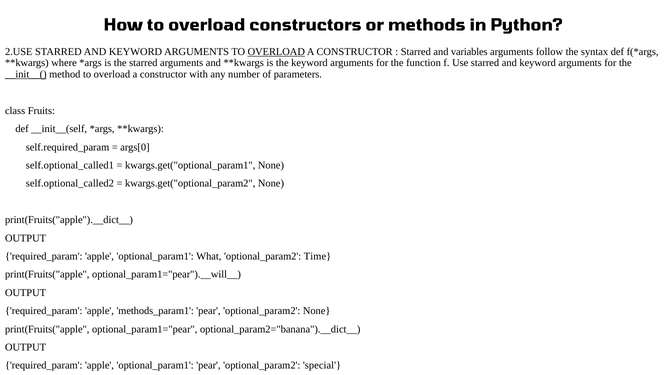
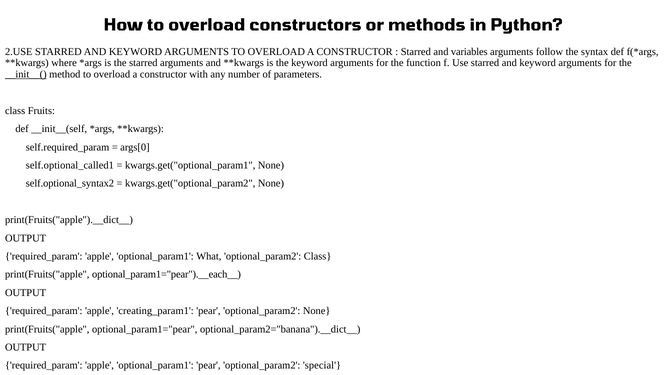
OVERLOAD at (276, 52) underline: present -> none
self.optional_called2: self.optional_called2 -> self.optional_syntax2
optional_param2 Time: Time -> Class
optional_param1="pear").__will__: optional_param1="pear").__will__ -> optional_param1="pear").__each__
methods_param1: methods_param1 -> creating_param1
